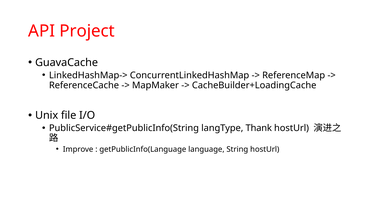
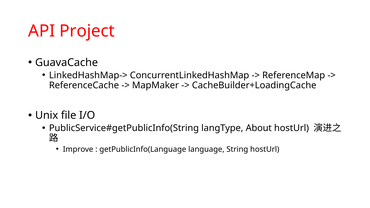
Thank: Thank -> About
